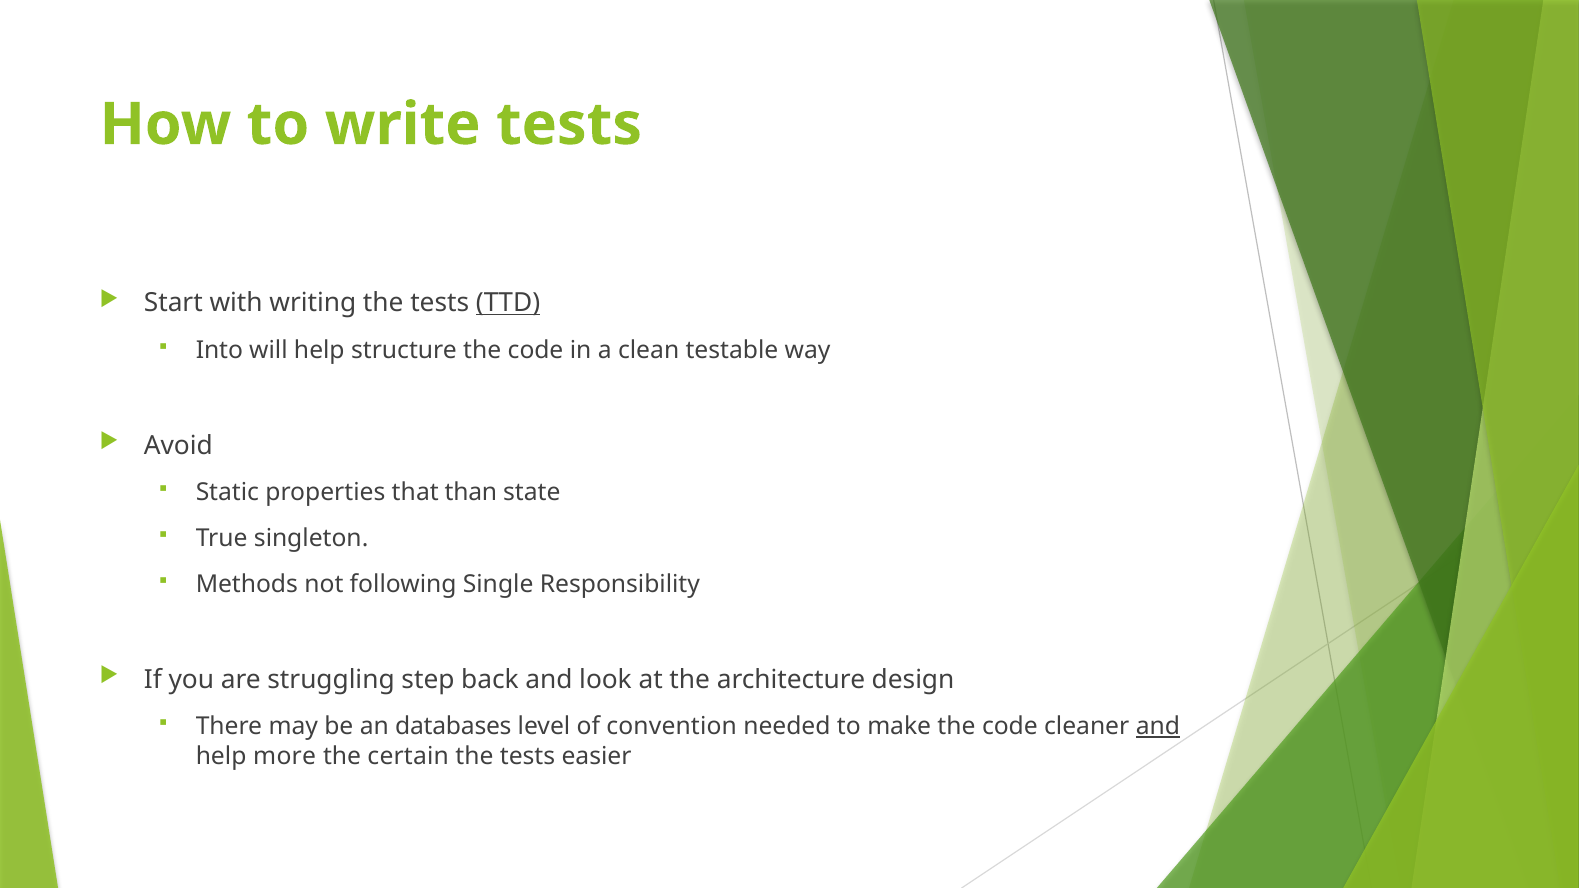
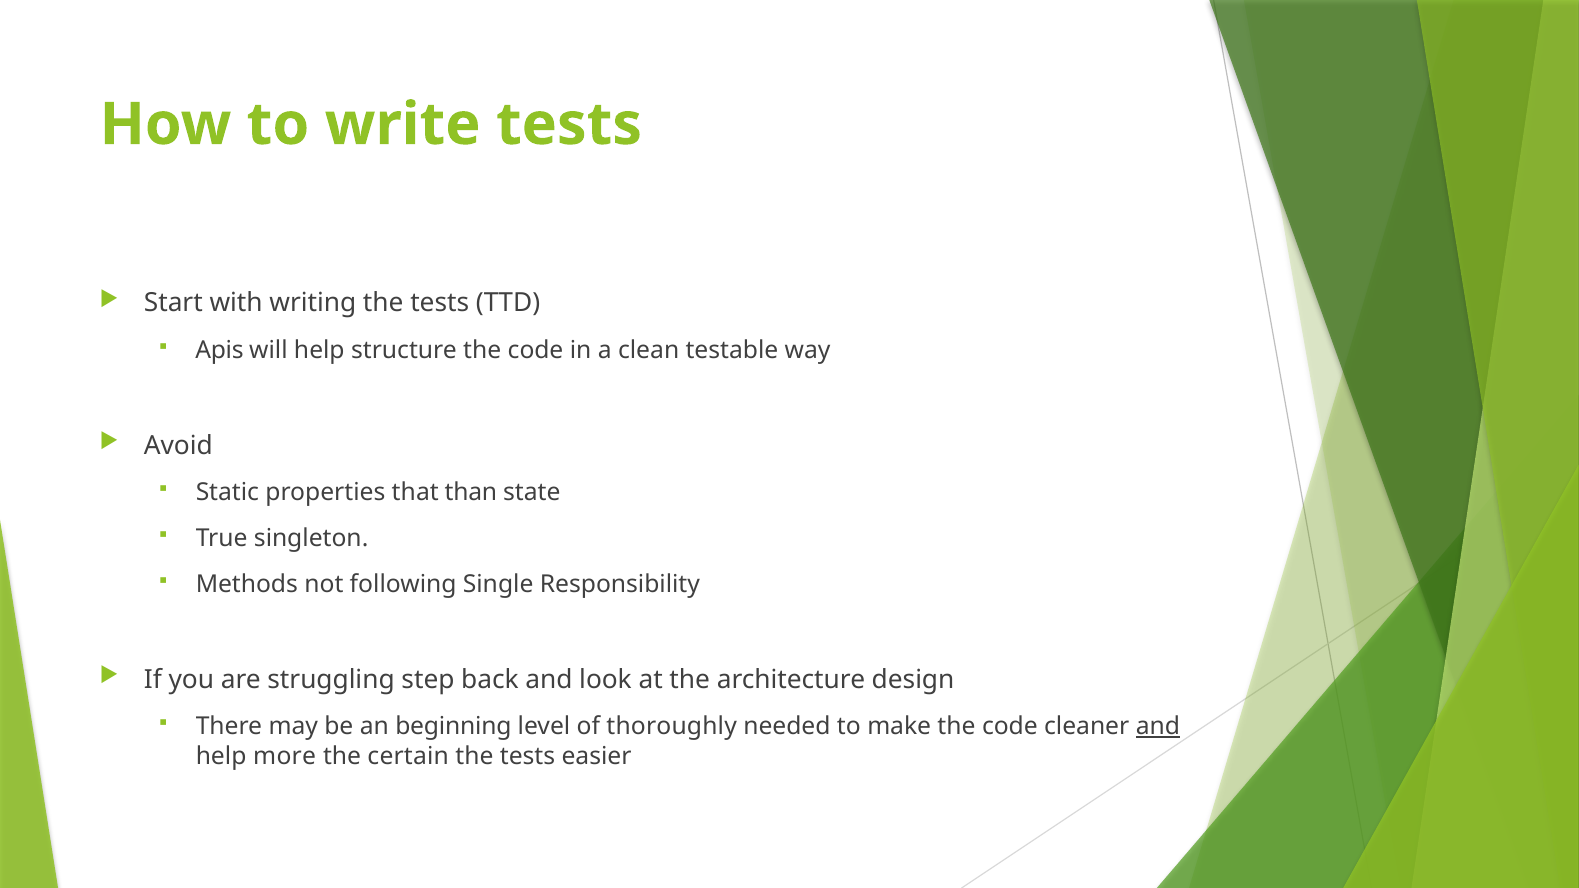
TTD underline: present -> none
Into: Into -> Apis
databases: databases -> beginning
convention: convention -> thoroughly
